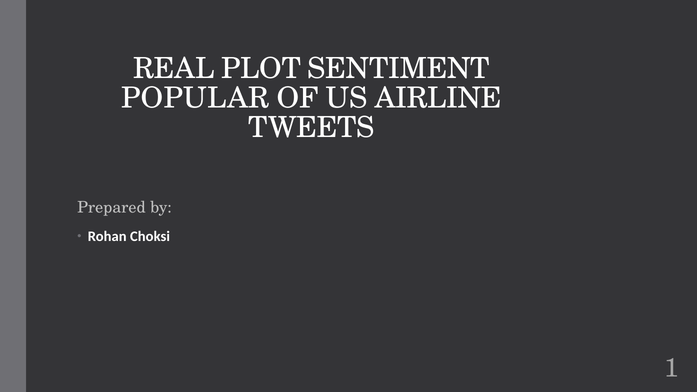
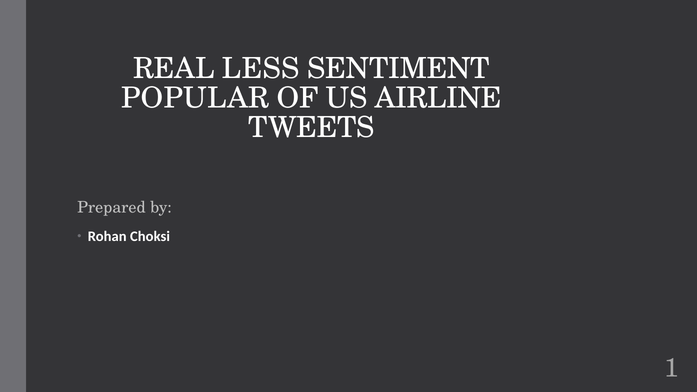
PLOT: PLOT -> LESS
